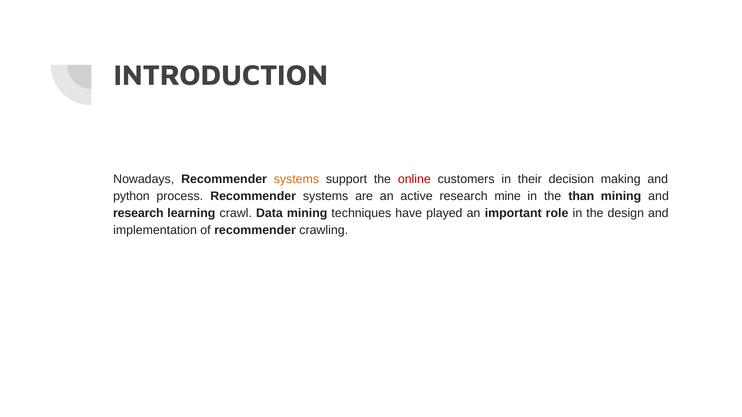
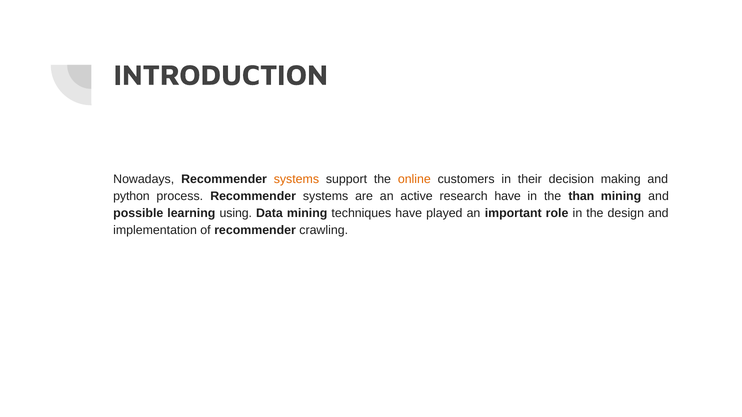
online colour: red -> orange
research mine: mine -> have
research at (138, 214): research -> possible
crawl: crawl -> using
